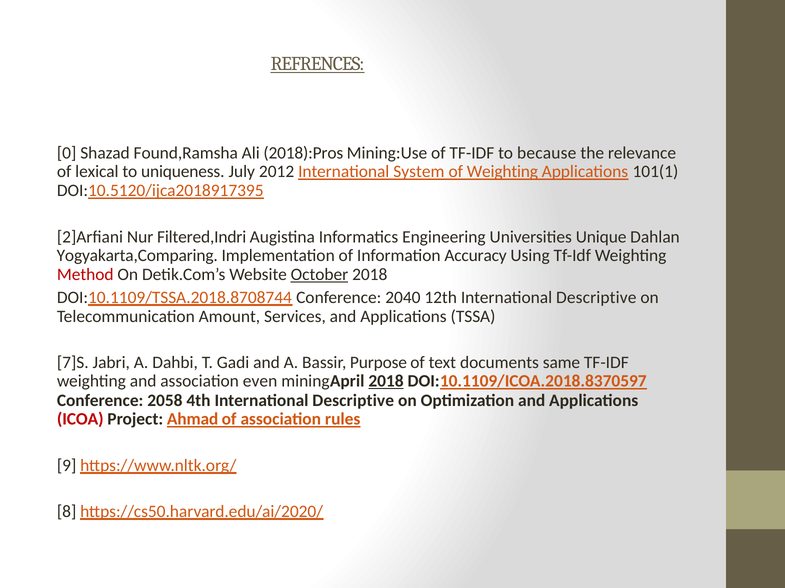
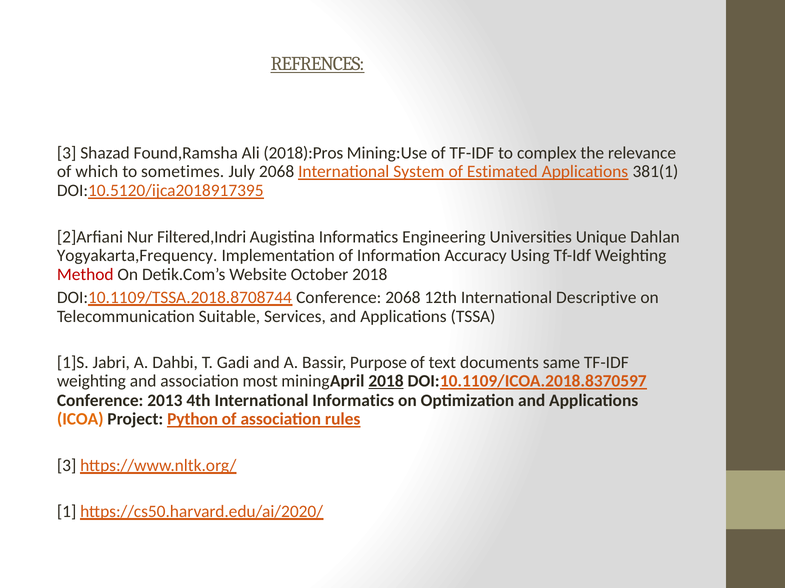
0 at (67, 153): 0 -> 3
because: because -> complex
lexical: lexical -> which
uniqueness: uniqueness -> sometimes
July 2012: 2012 -> 2068
of Weighting: Weighting -> Estimated
101(1: 101(1 -> 381(1
Yogyakarta,Comparing: Yogyakarta,Comparing -> Yogyakarta,Frequency
October underline: present -> none
Conference 2040: 2040 -> 2068
Amount: Amount -> Suitable
7]S: 7]S -> 1]S
even: even -> most
2058: 2058 -> 2013
4th International Descriptive: Descriptive -> Informatics
ICOA colour: red -> orange
Ahmad: Ahmad -> Python
9 at (67, 466): 9 -> 3
8: 8 -> 1
